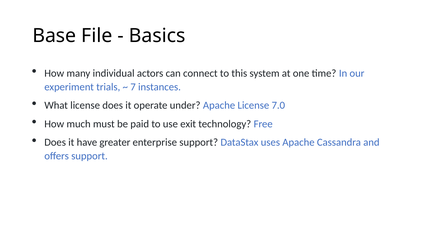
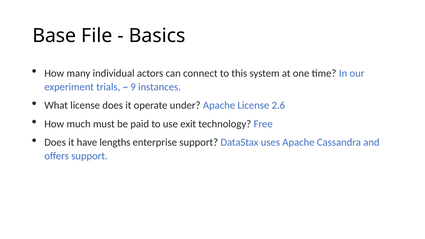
7: 7 -> 9
7.0: 7.0 -> 2.6
greater: greater -> lengths
